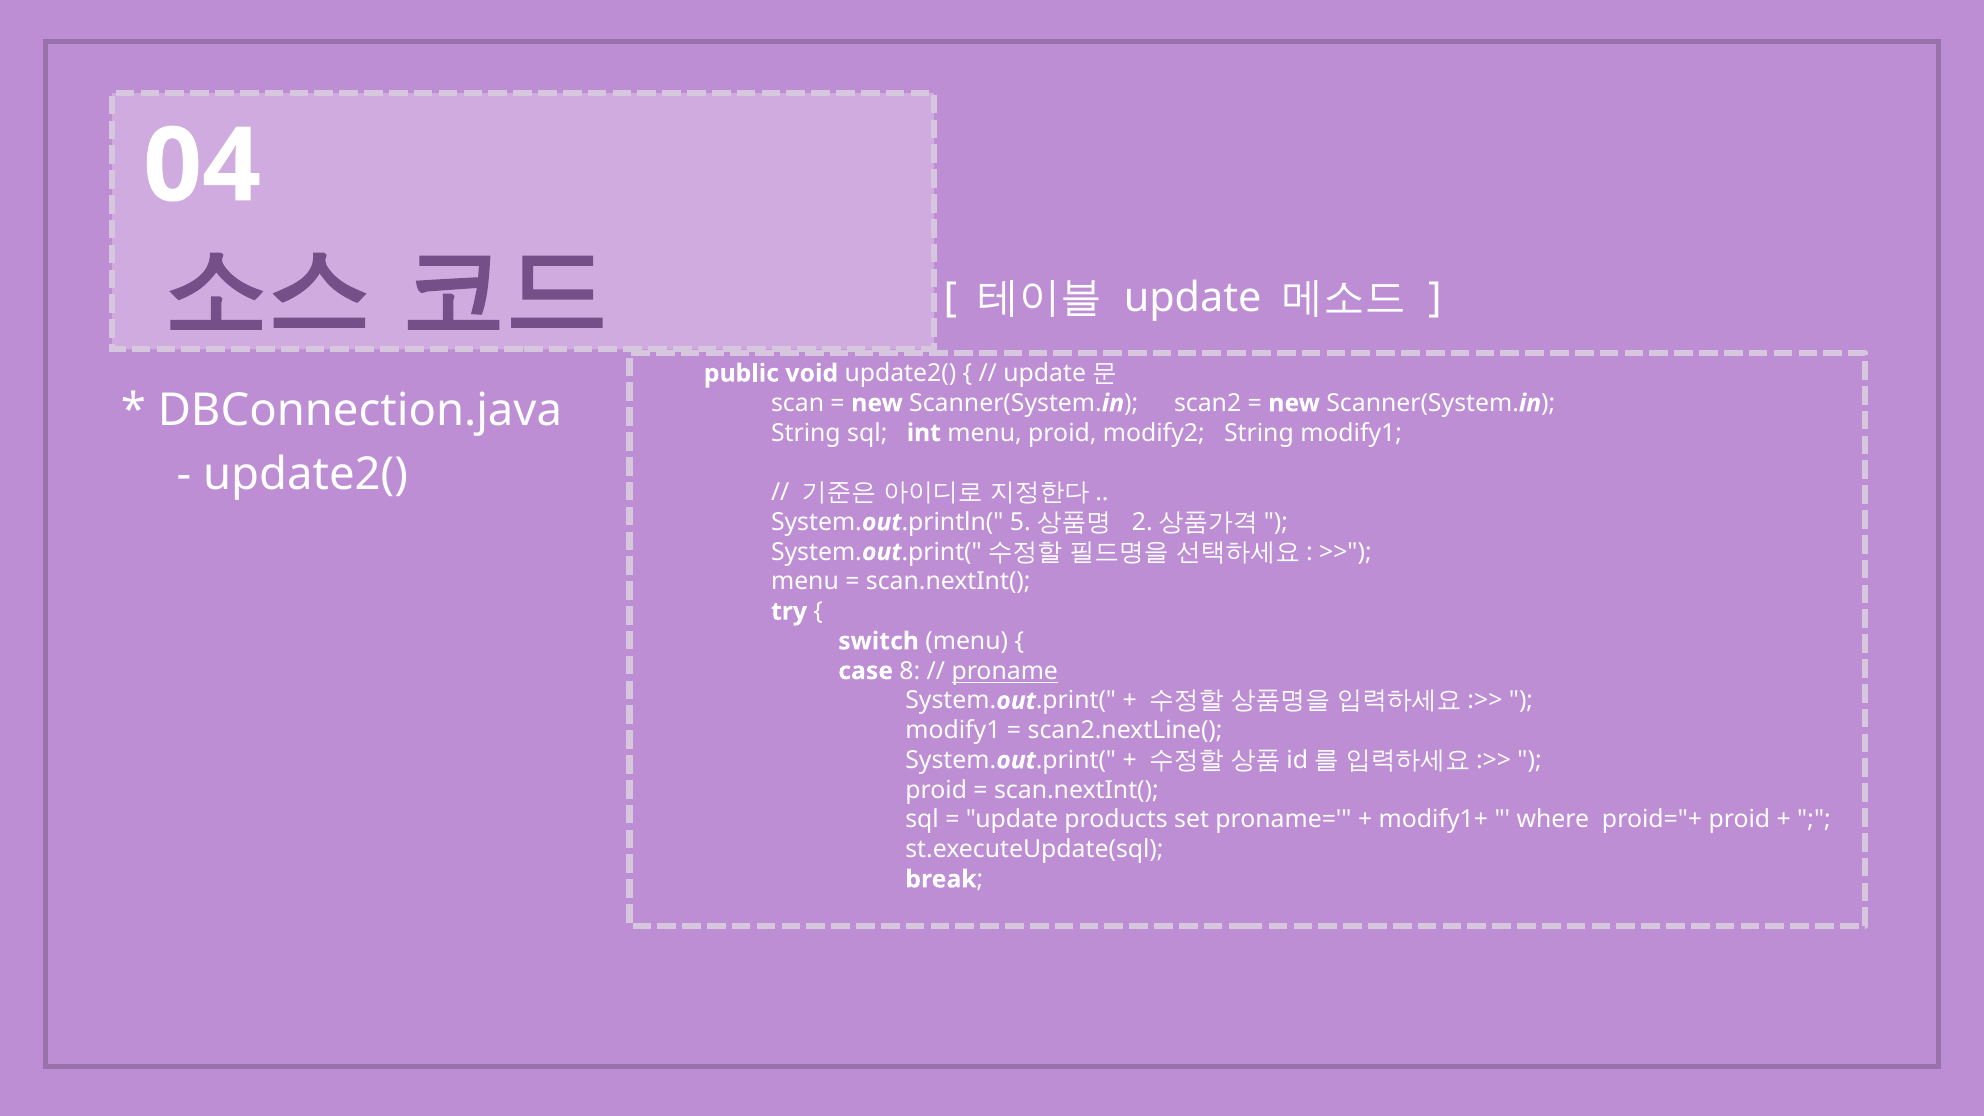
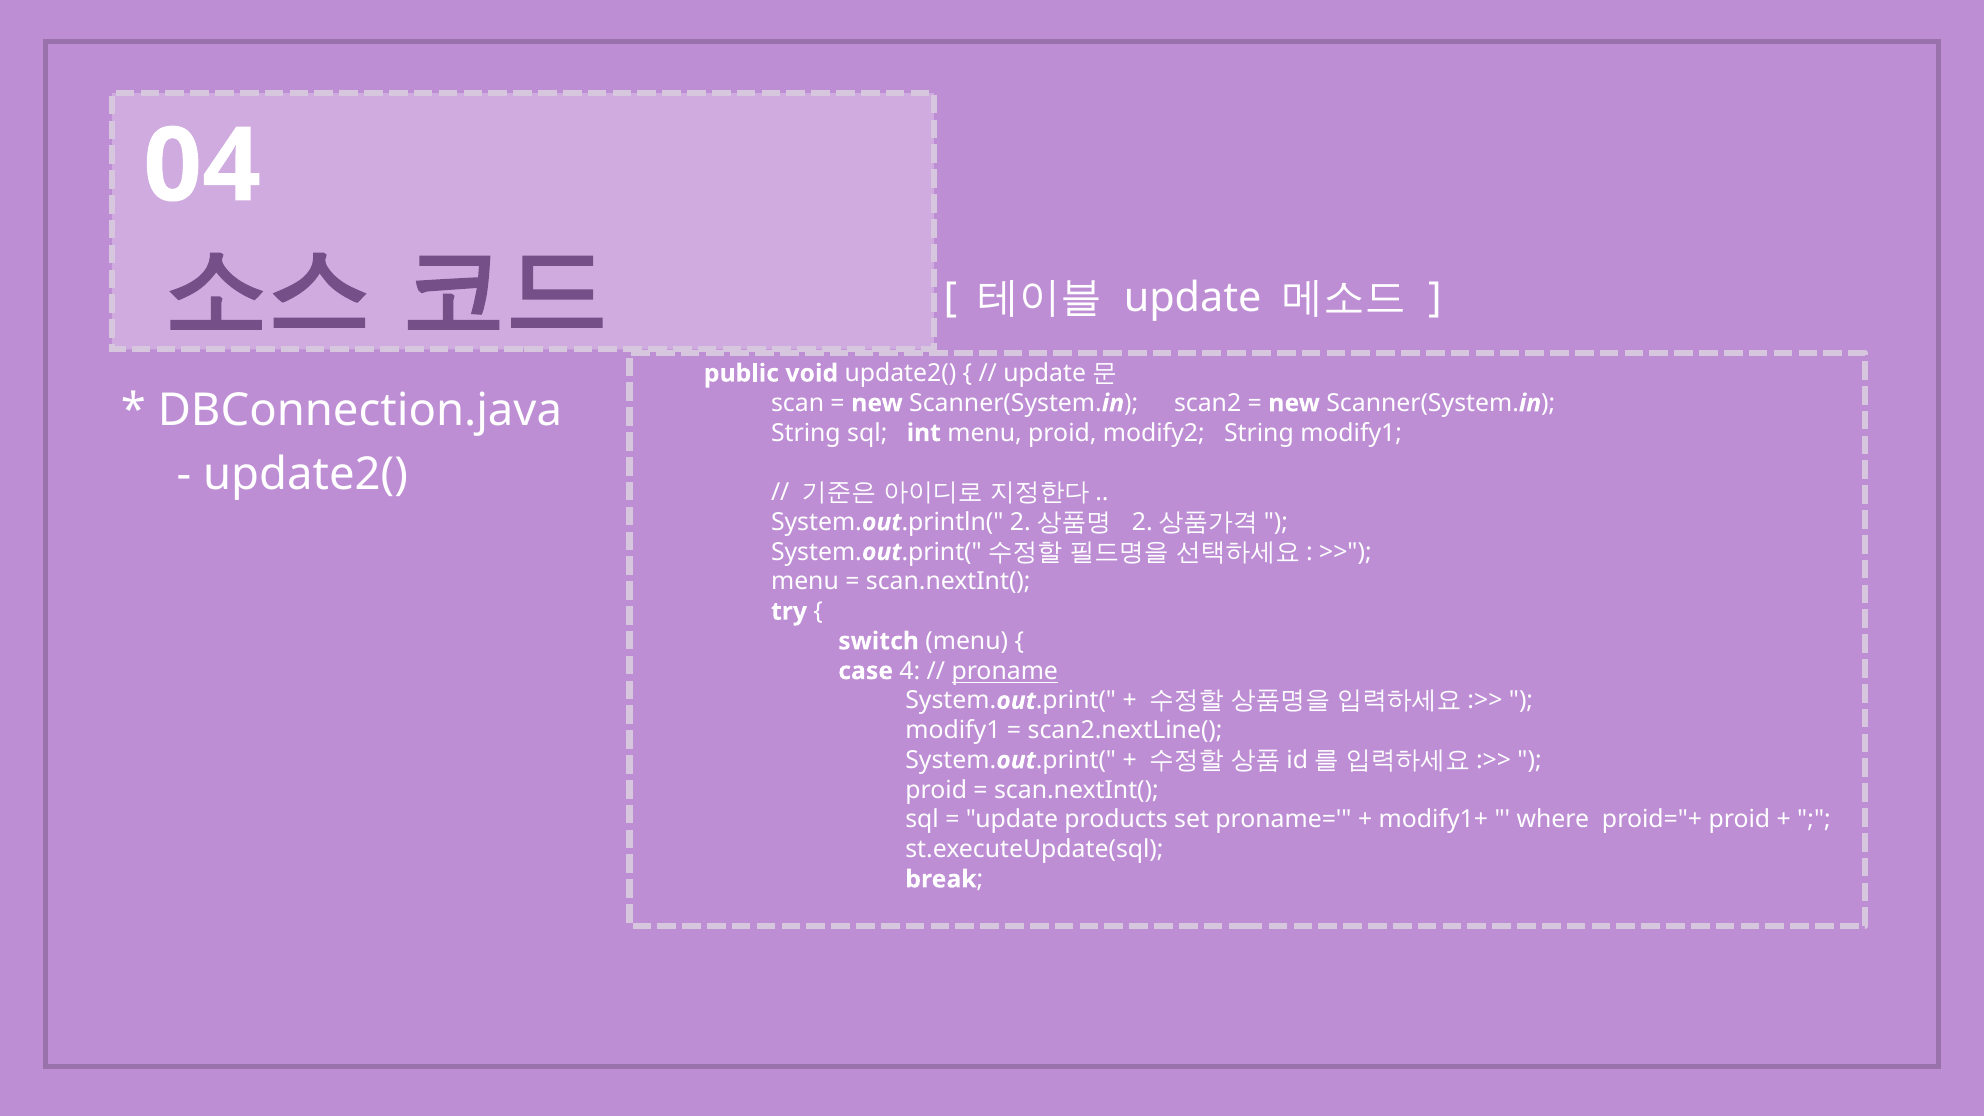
5 at (1020, 522): 5 -> 2
8: 8 -> 4
